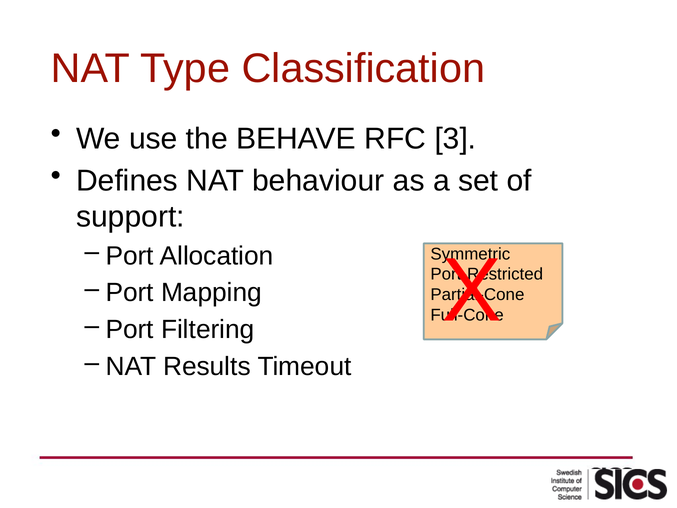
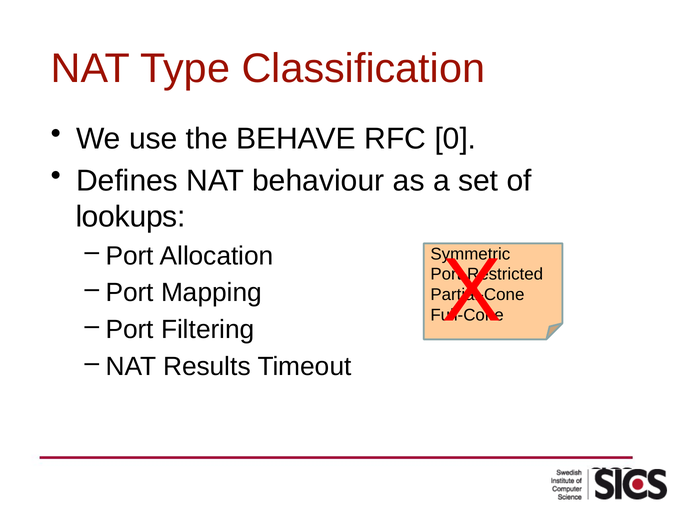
3: 3 -> 0
support: support -> lookups
